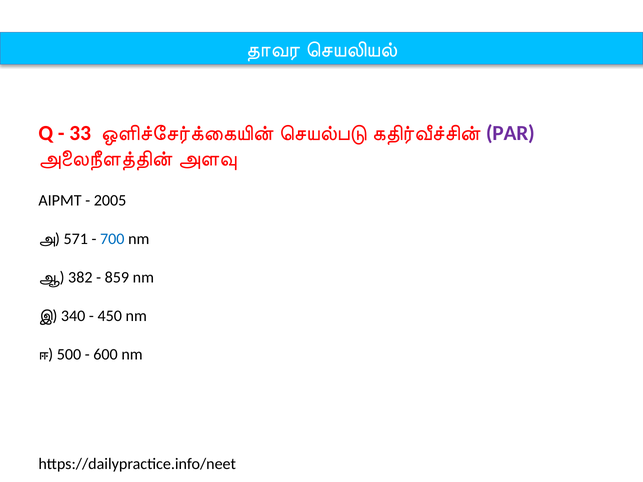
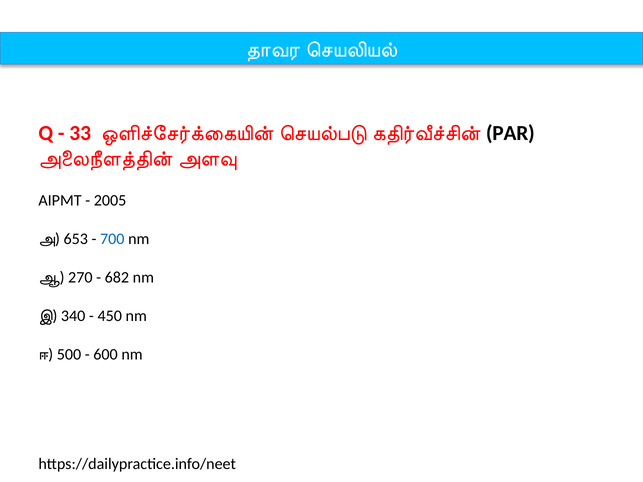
PAR colour: purple -> black
571: 571 -> 653
382: 382 -> 270
859: 859 -> 682
